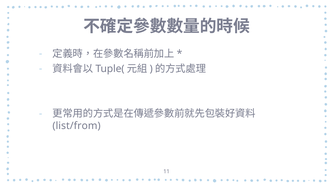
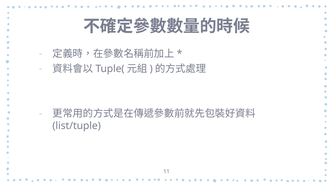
list/from: list/from -> list/tuple
